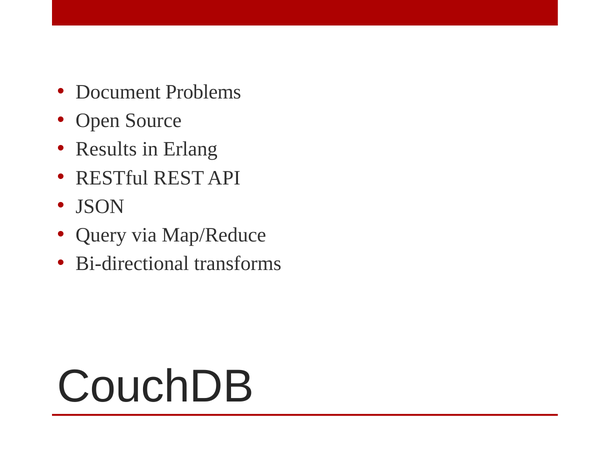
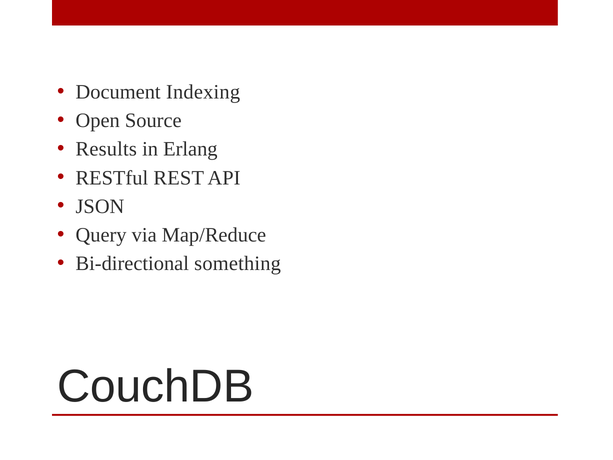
Problems: Problems -> Indexing
transforms: transforms -> something
